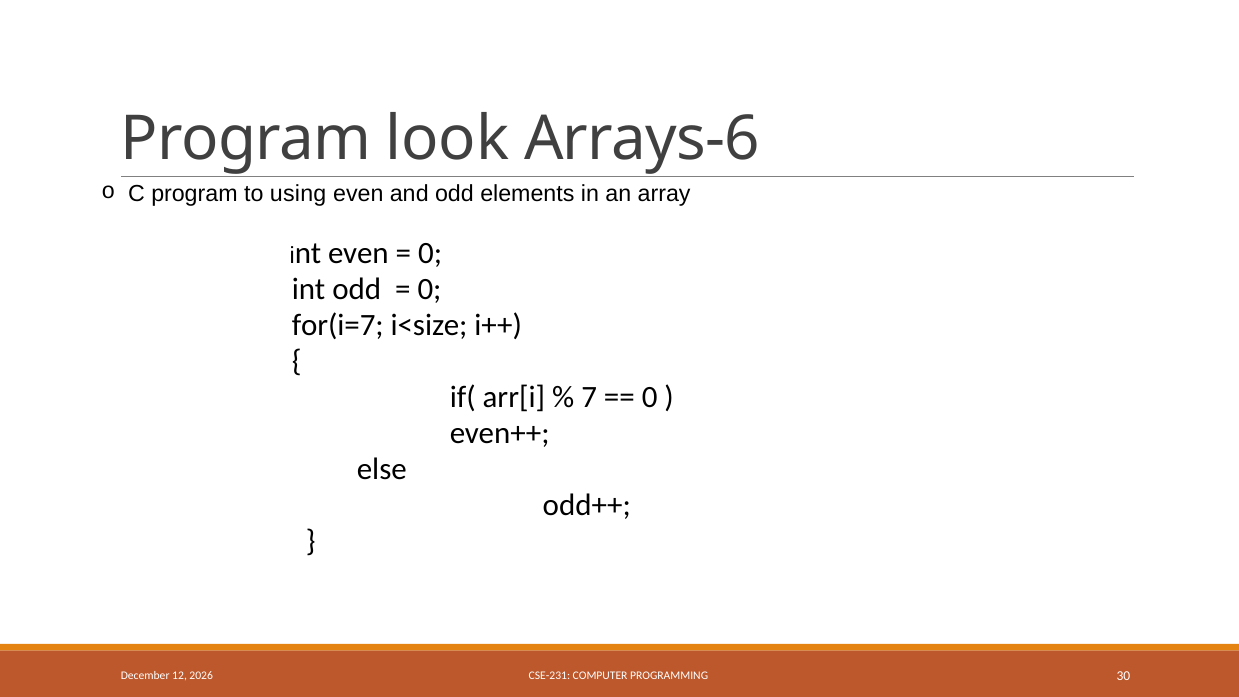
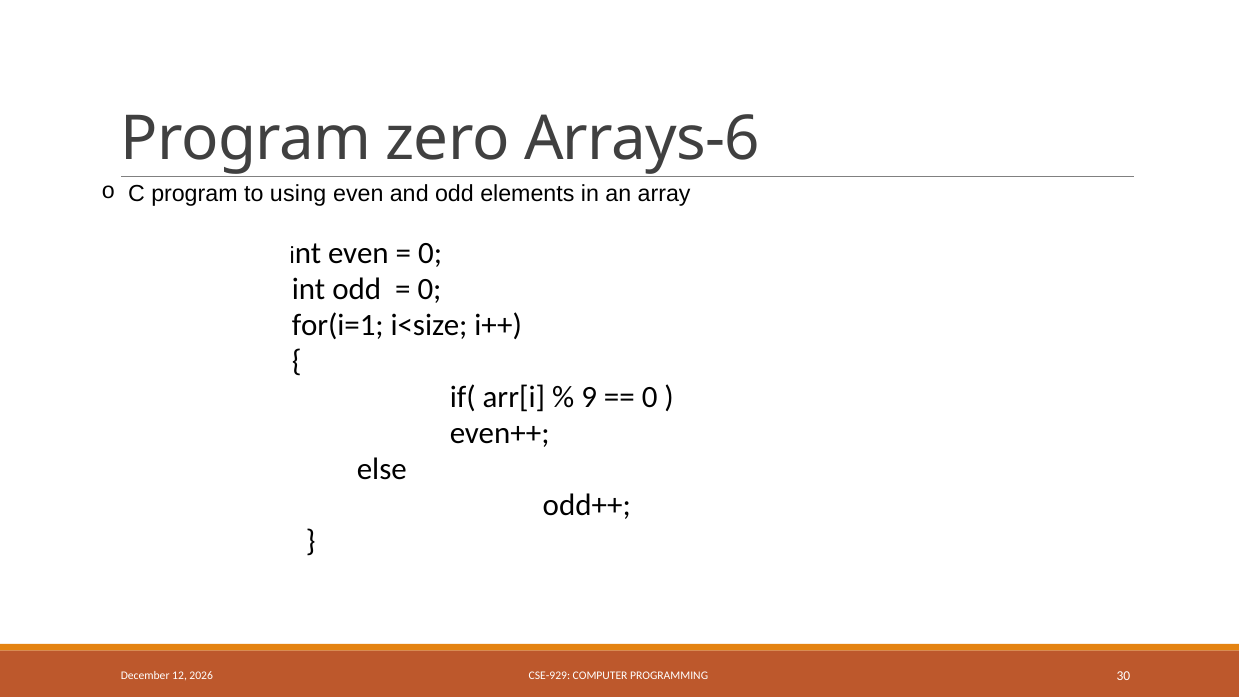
look: look -> zero
for(i=7: for(i=7 -> for(i=1
7: 7 -> 9
CSE-231: CSE-231 -> CSE-929
